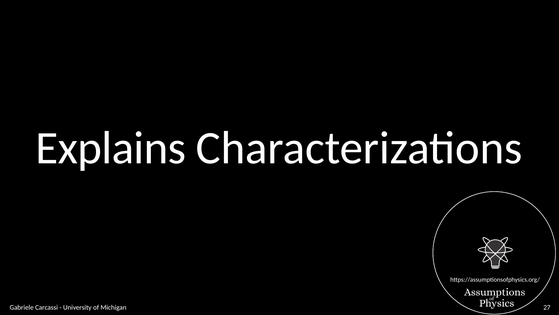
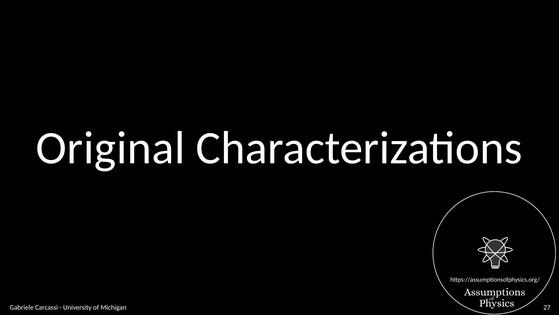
Explains: Explains -> Original
